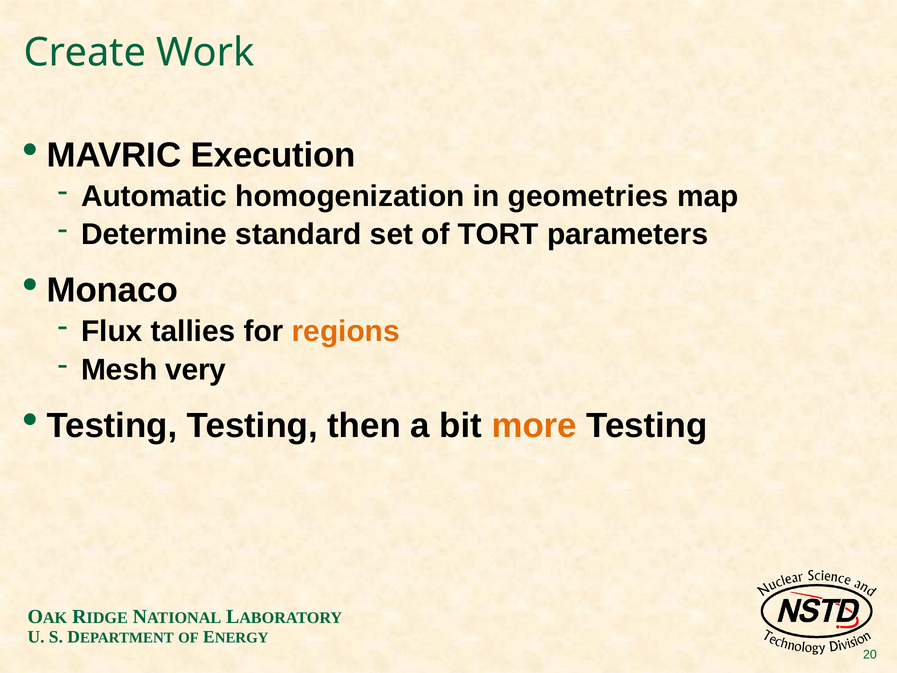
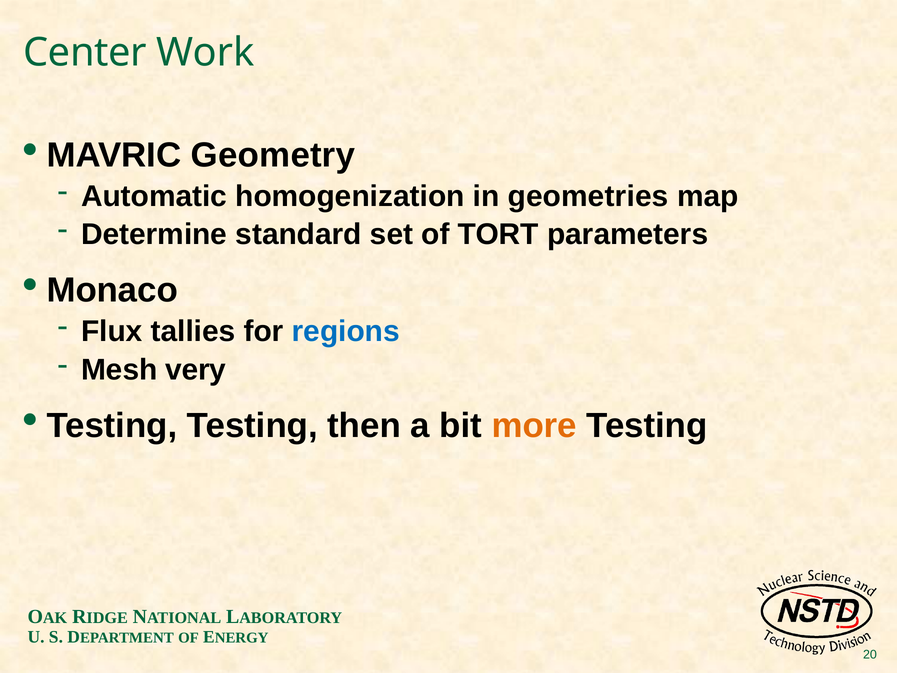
Create: Create -> Center
Execution: Execution -> Geometry
regions colour: orange -> blue
